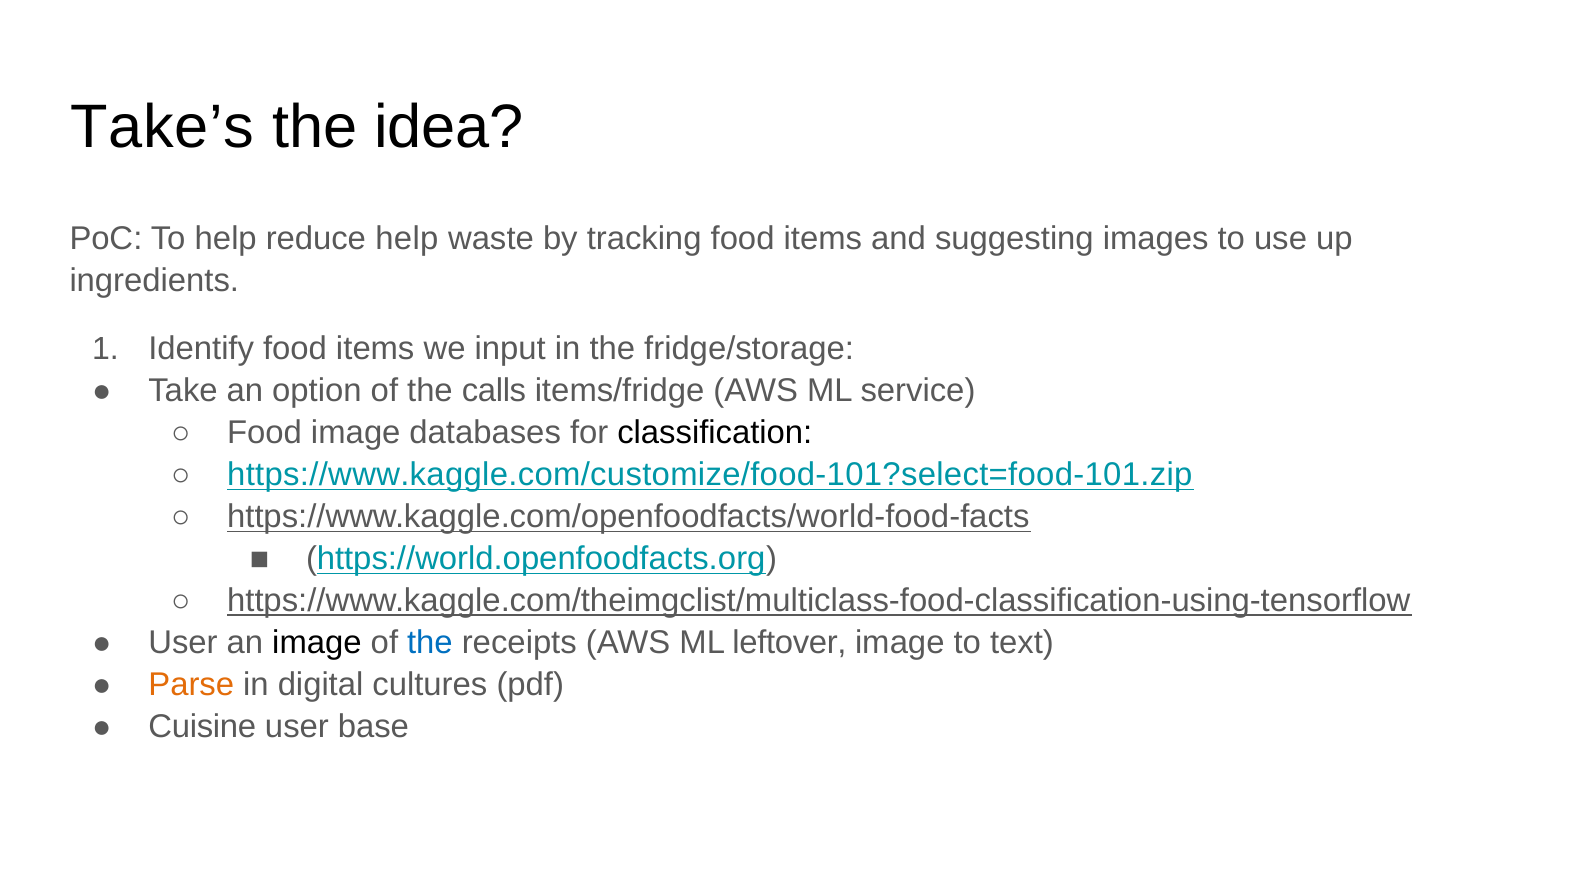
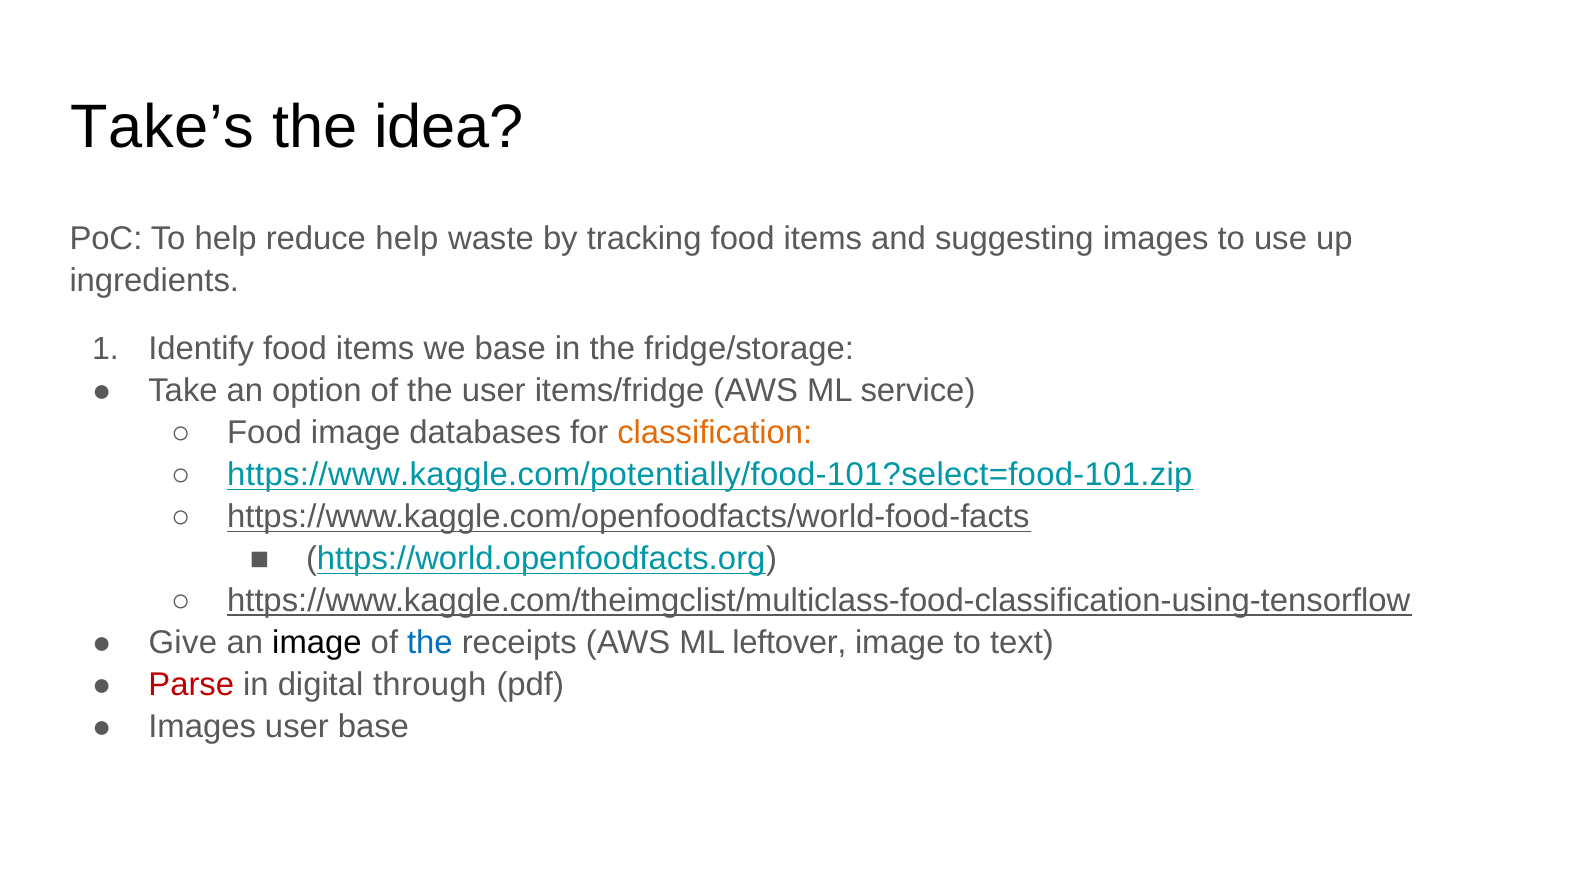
we input: input -> base
the calls: calls -> user
classification colour: black -> orange
https://www.kaggle.com/customize/food-101?select=food-101.zip: https://www.kaggle.com/customize/food-101?select=food-101.zip -> https://www.kaggle.com/potentially/food-101?select=food-101.zip
User at (183, 643): User -> Give
Parse colour: orange -> red
cultures: cultures -> through
Cuisine at (202, 727): Cuisine -> Images
